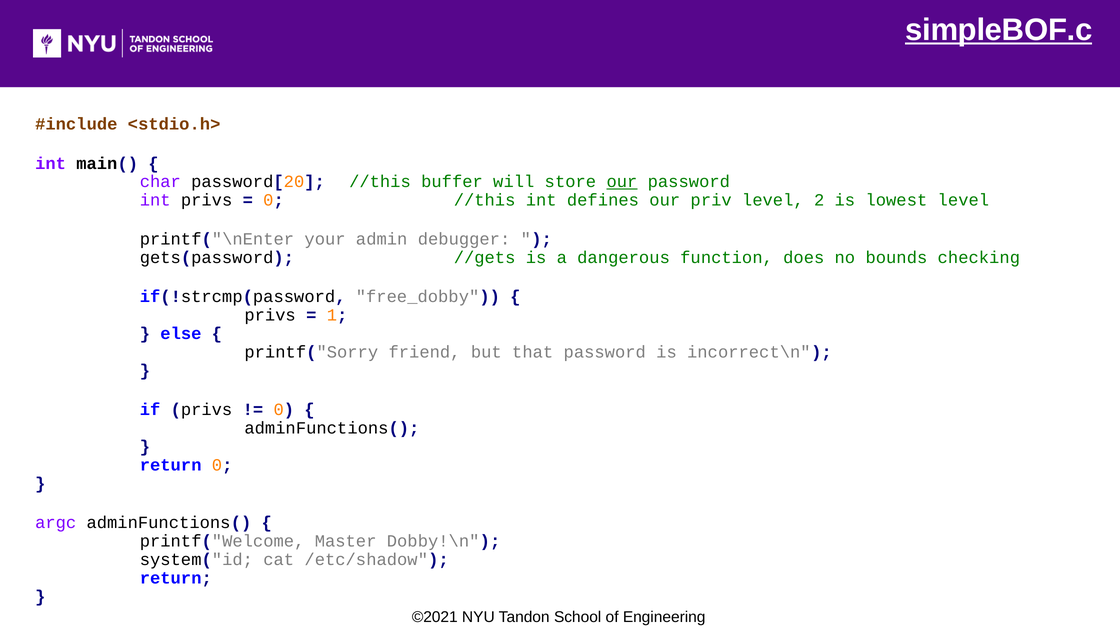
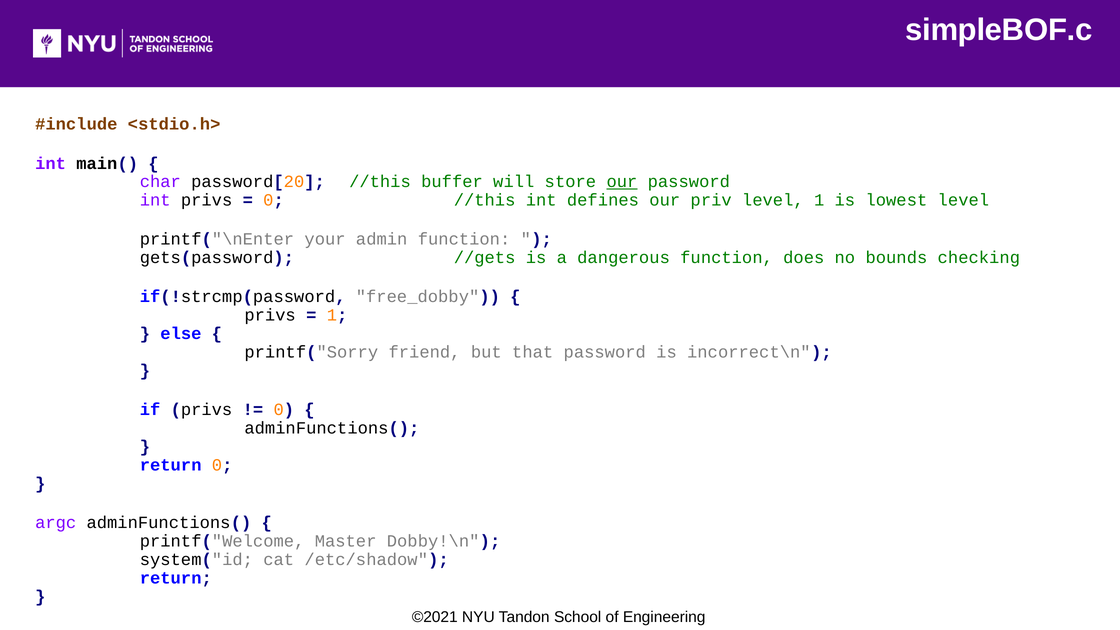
simpleBOF.c underline: present -> none
level 2: 2 -> 1
admin debugger: debugger -> function
